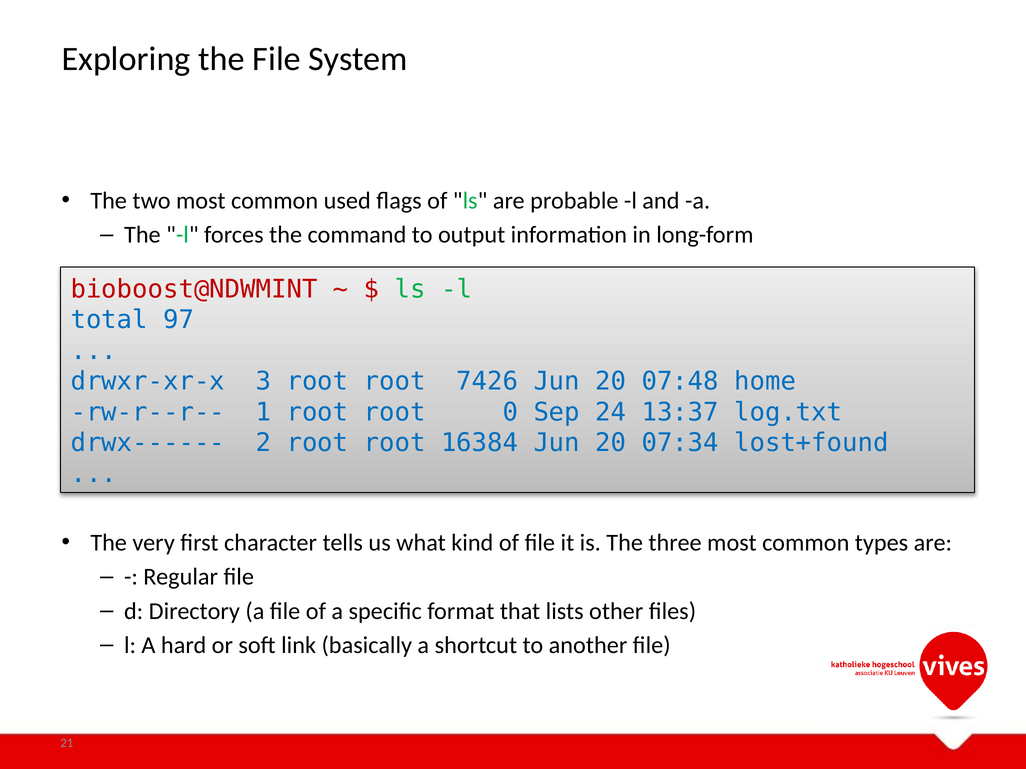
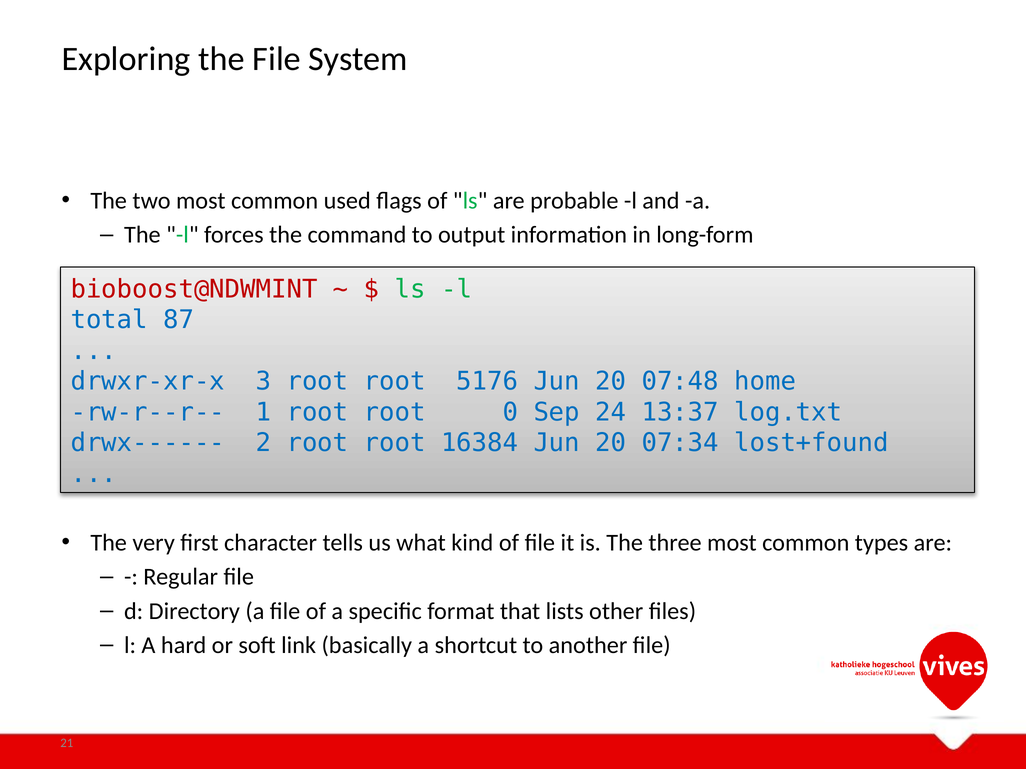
97: 97 -> 87
7426: 7426 -> 5176
